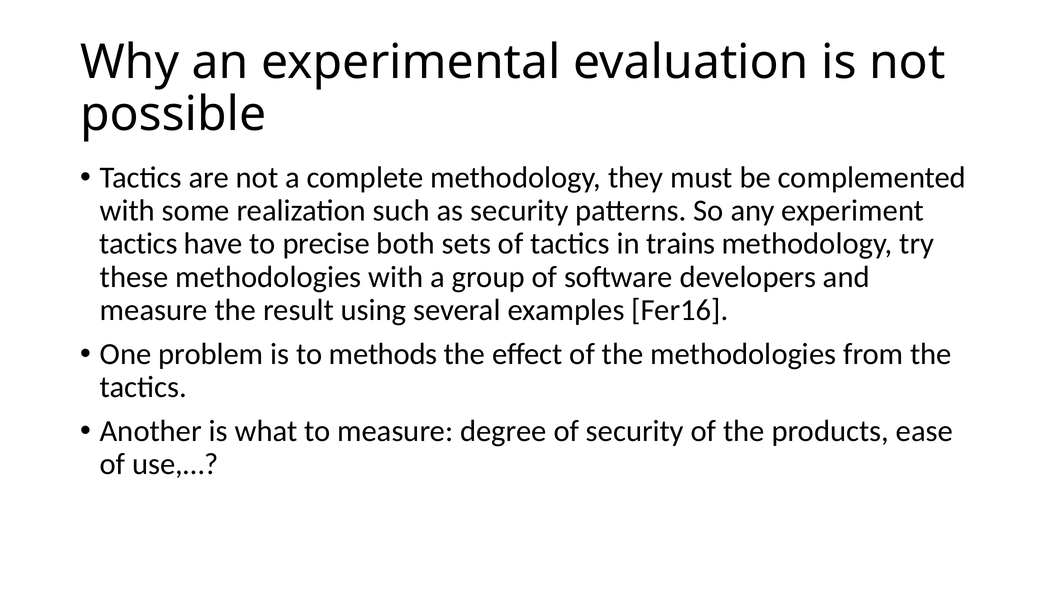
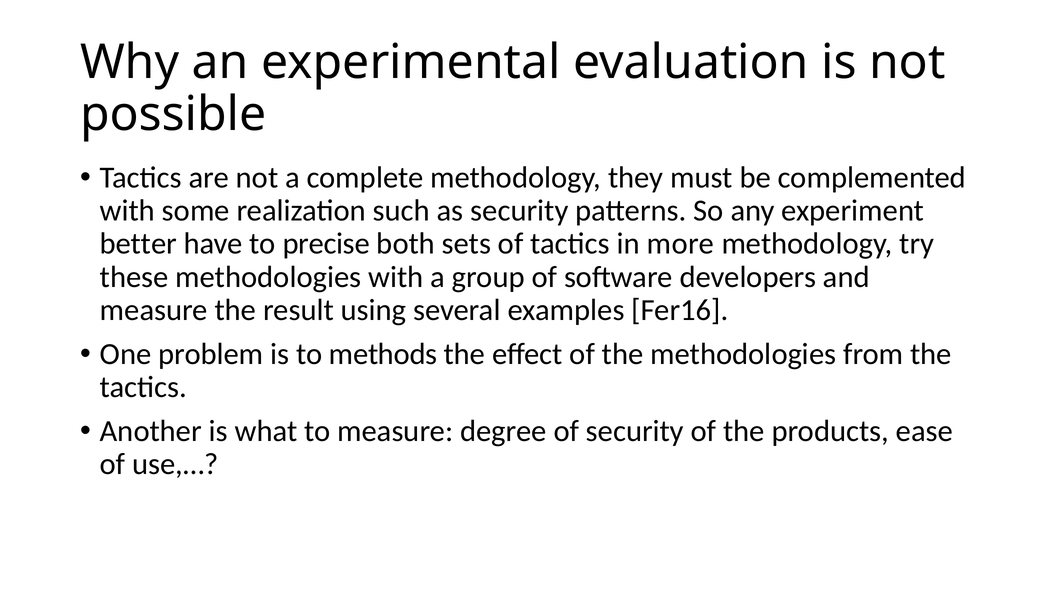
tactics at (138, 244): tactics -> better
trains: trains -> more
